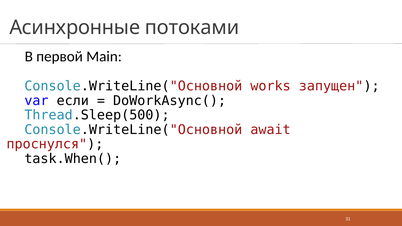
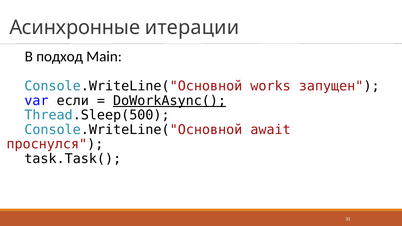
потоками: потоками -> итерации
первой: первой -> подход
DoWorkAsync( underline: none -> present
task.When(: task.When( -> task.Task(
